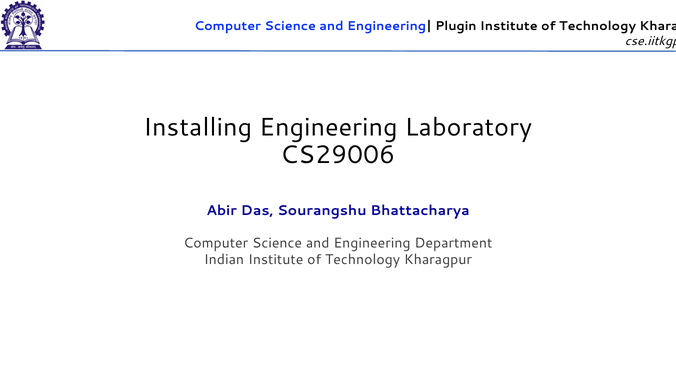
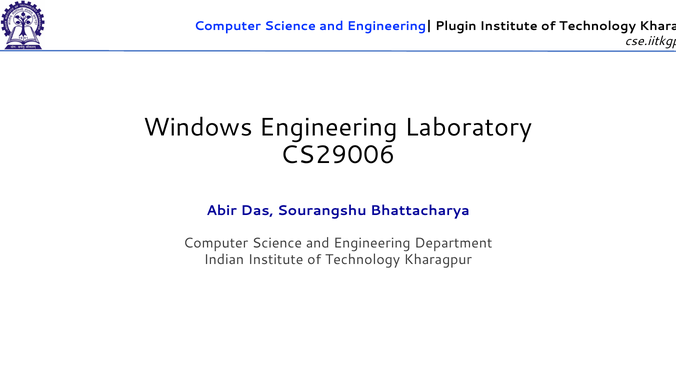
Installing: Installing -> Windows
